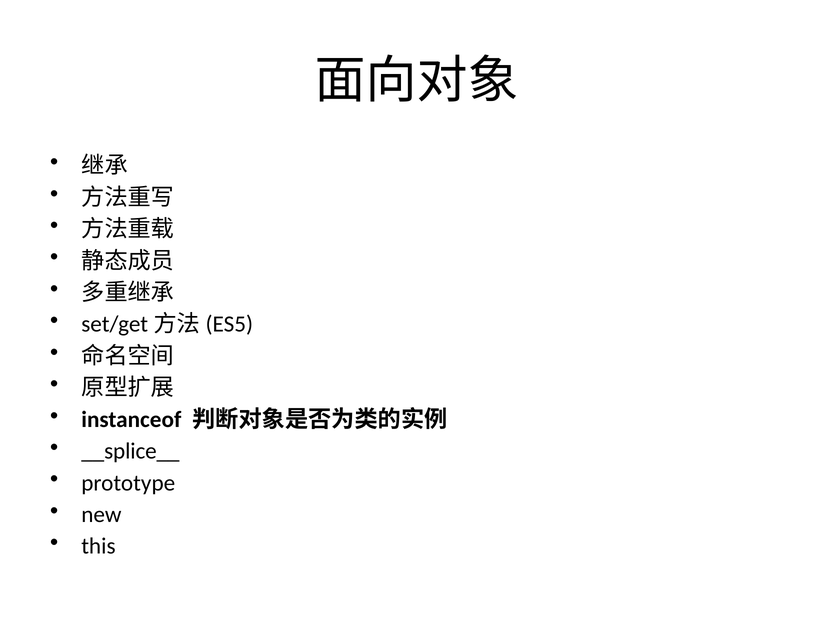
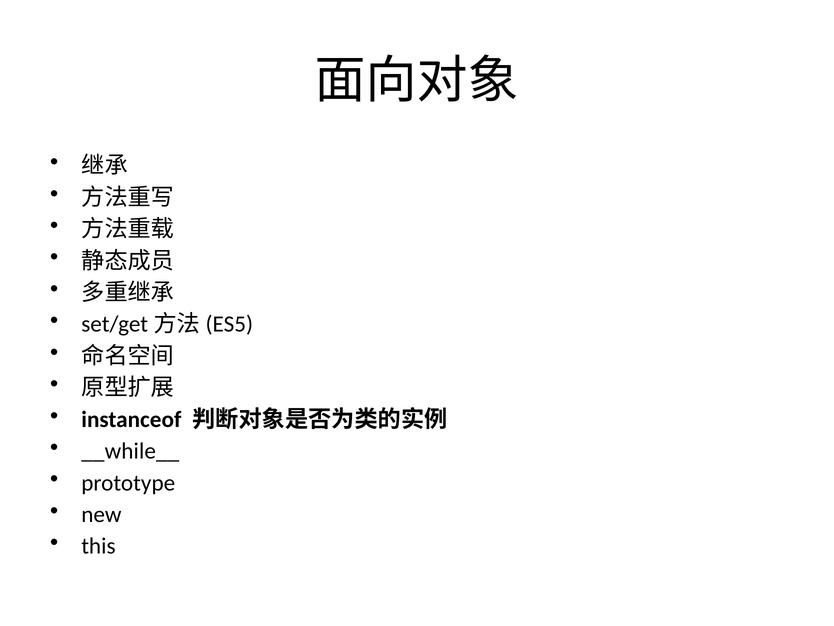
__splice__: __splice__ -> __while__
